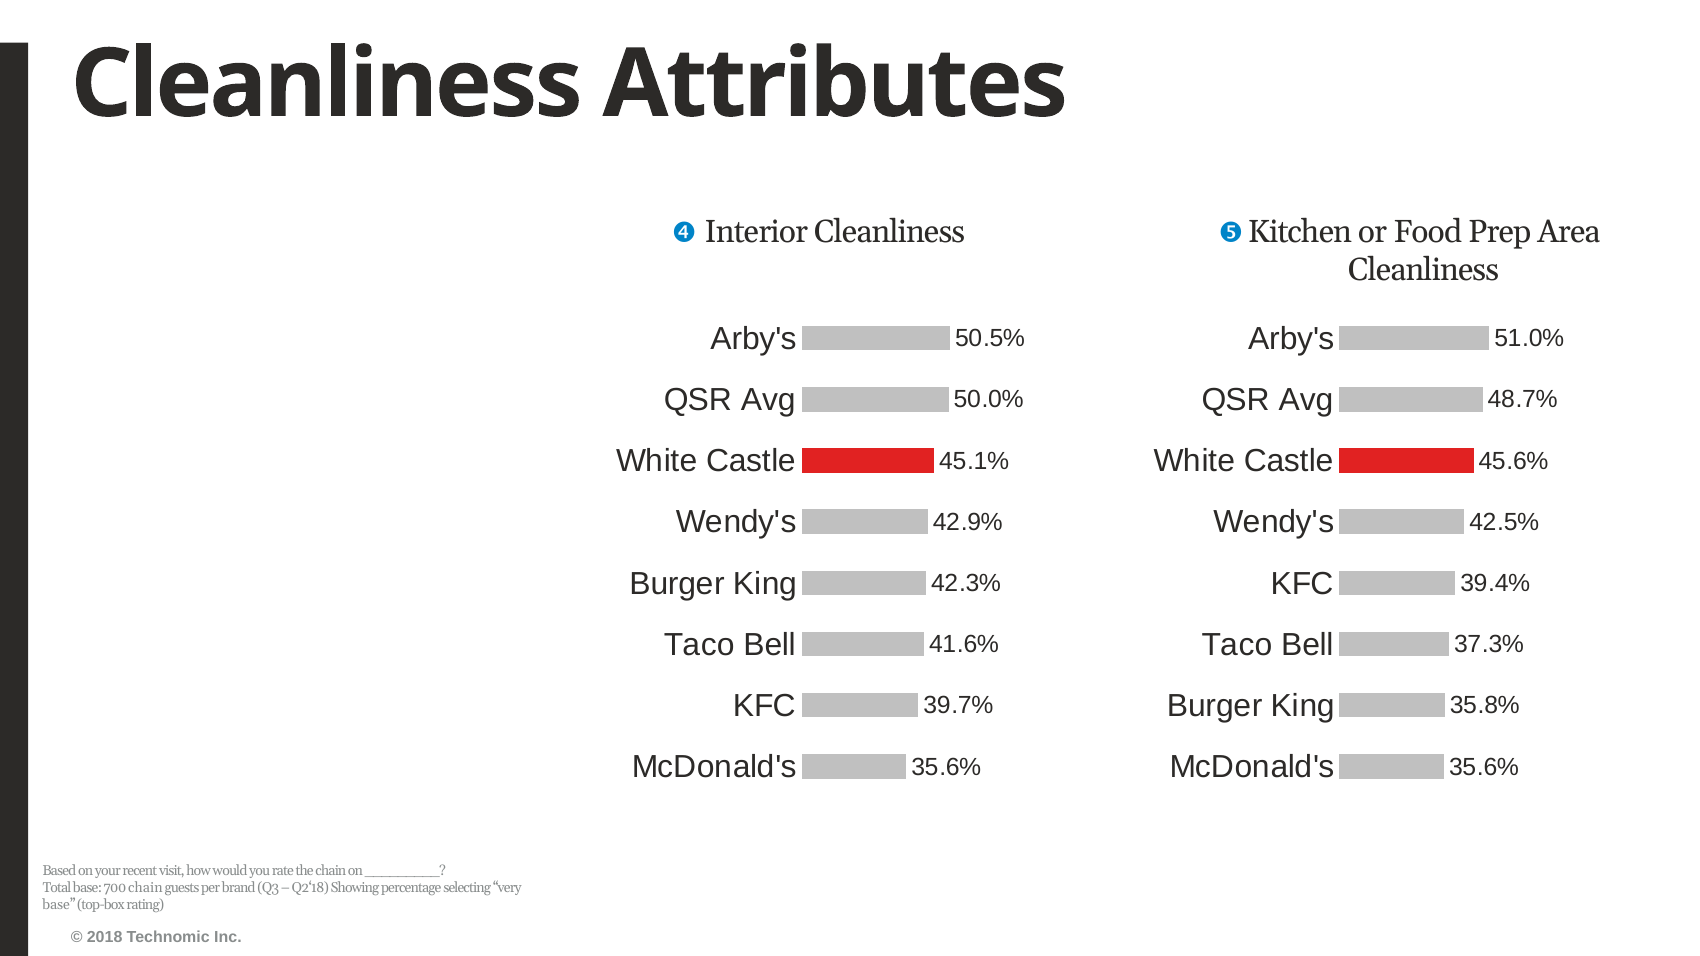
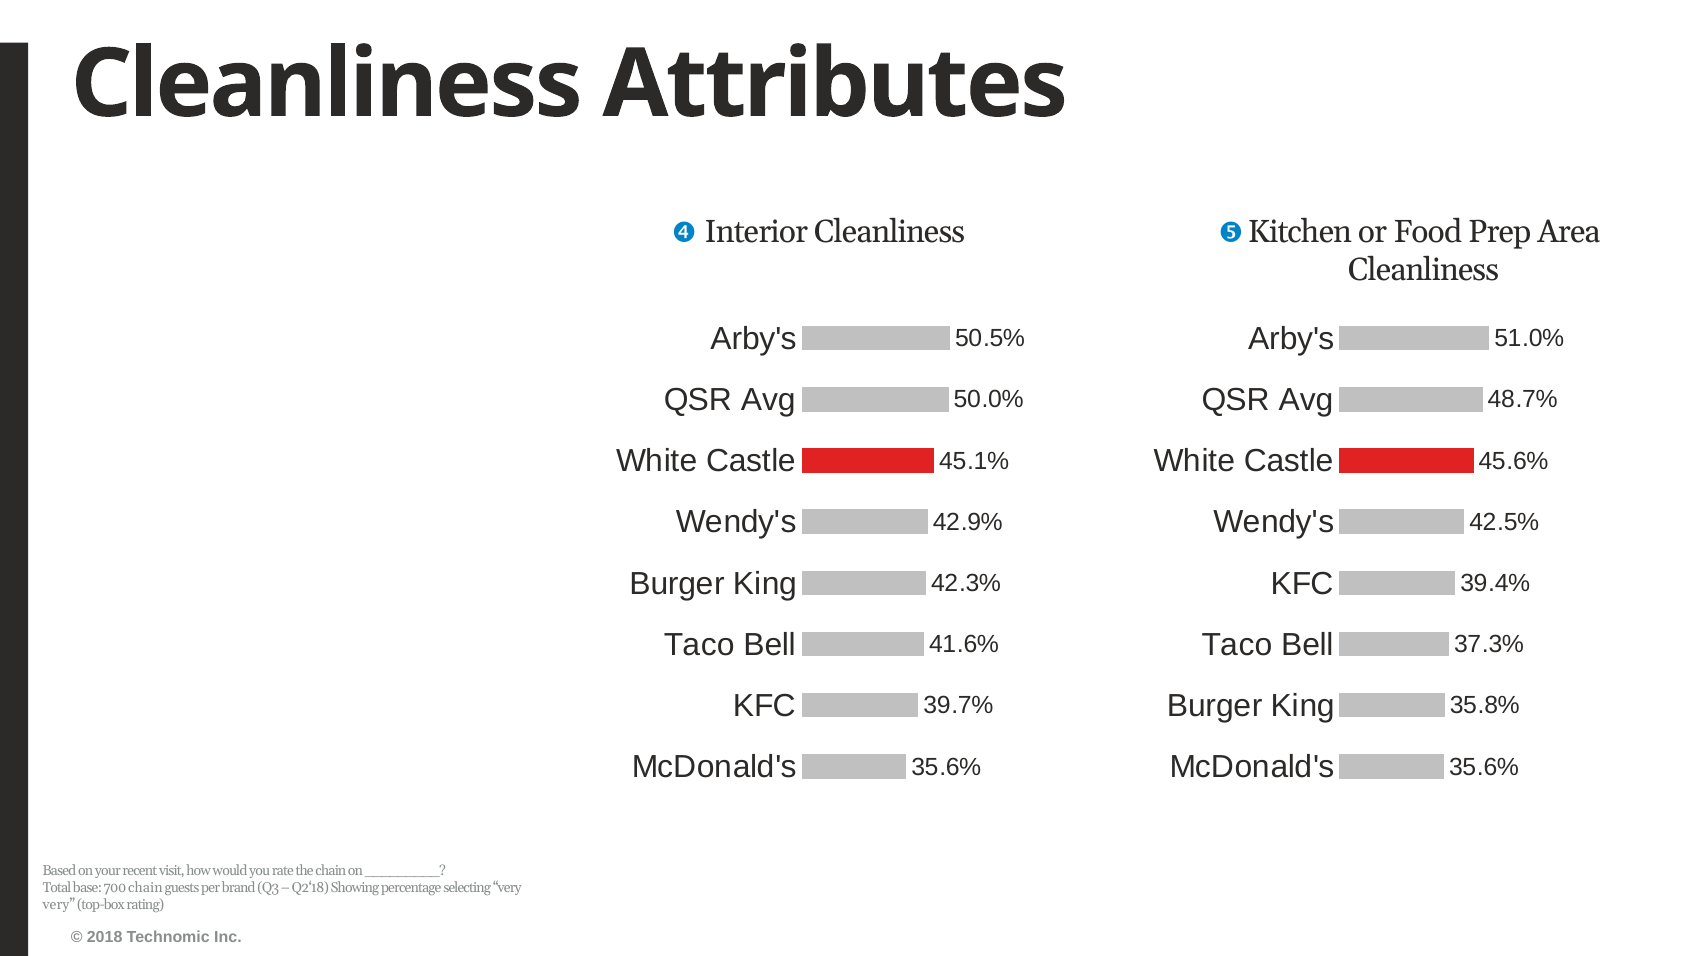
base at (59, 905): base -> very
